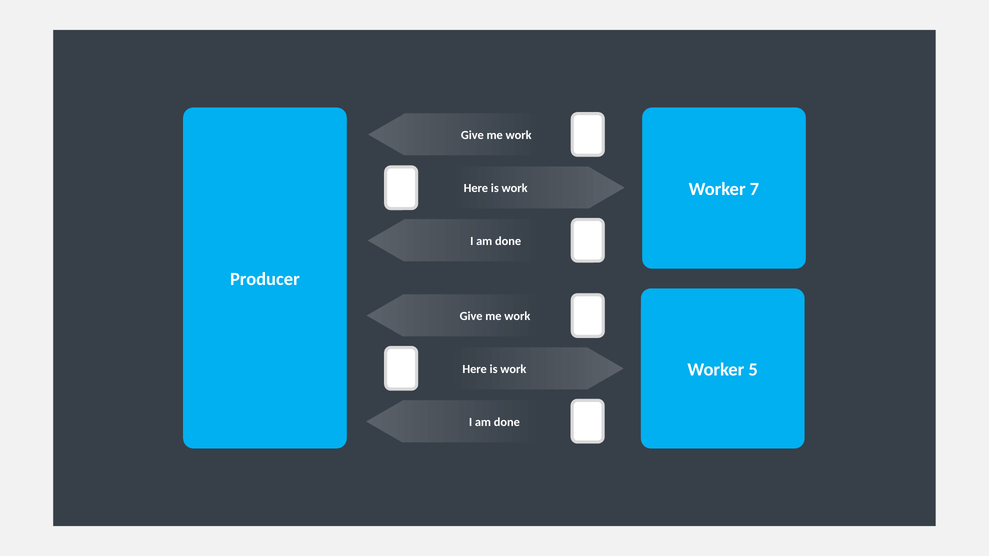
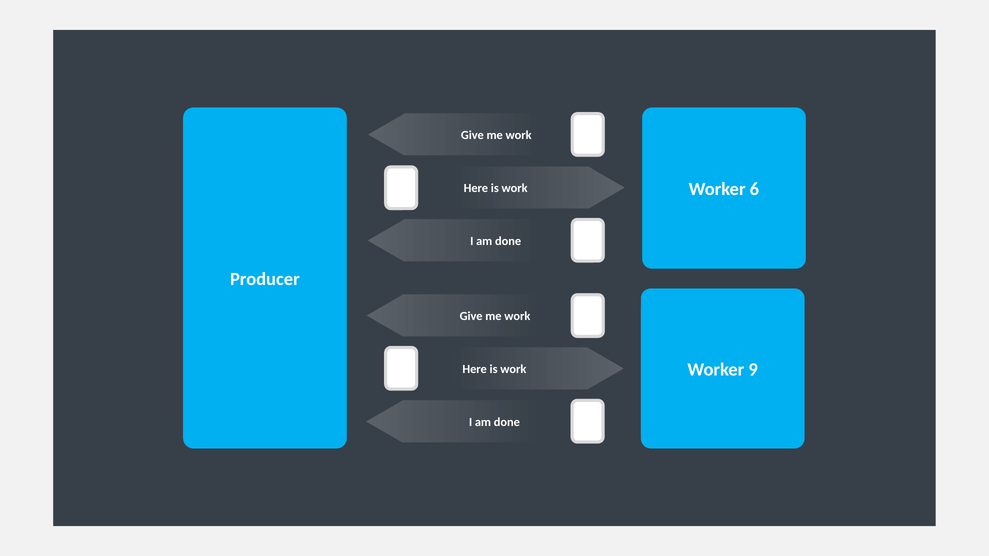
7: 7 -> 6
5: 5 -> 9
